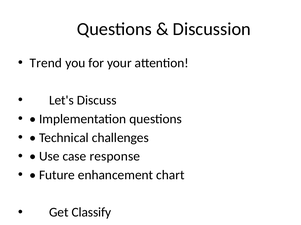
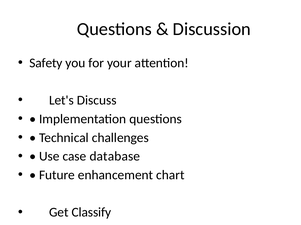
Trend: Trend -> Safety
response: response -> database
